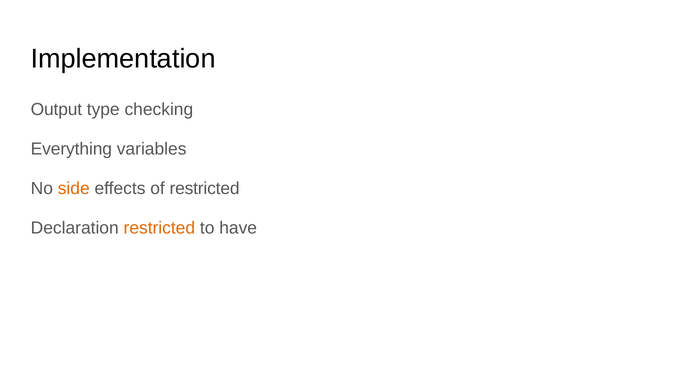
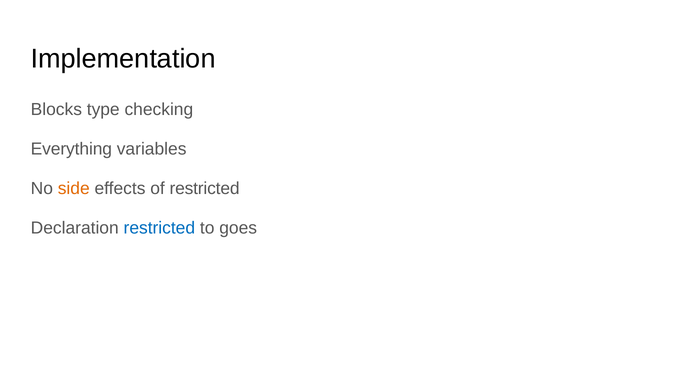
Output: Output -> Blocks
restricted at (159, 228) colour: orange -> blue
have: have -> goes
